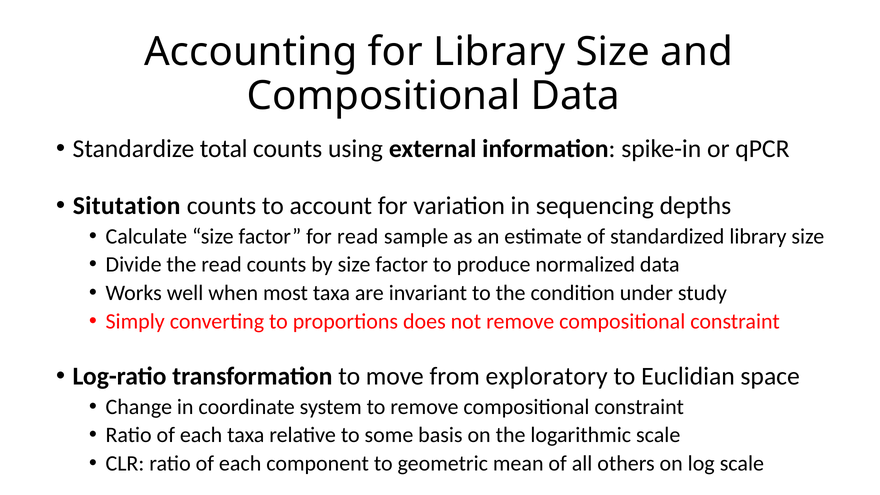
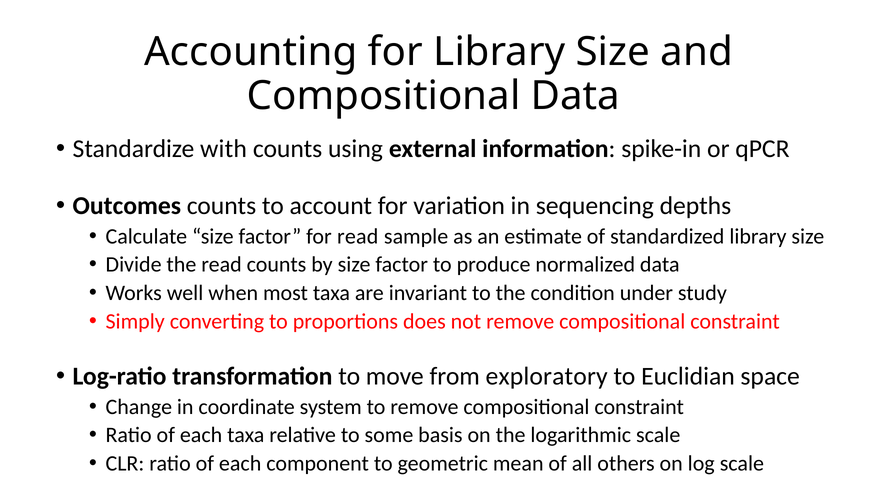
total: total -> with
Situtation: Situtation -> Outcomes
